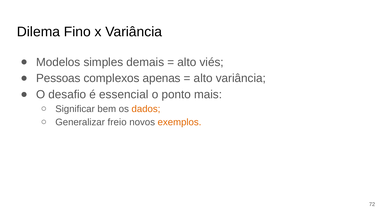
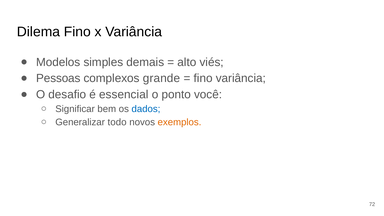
apenas: apenas -> grande
alto at (203, 78): alto -> fino
mais: mais -> você
dados colour: orange -> blue
freio: freio -> todo
